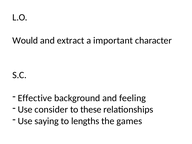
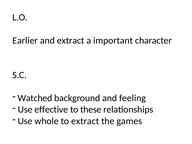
Would: Would -> Earlier
Effective: Effective -> Watched
consider: consider -> effective
saying: saying -> whole
to lengths: lengths -> extract
